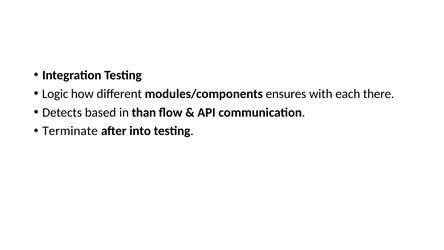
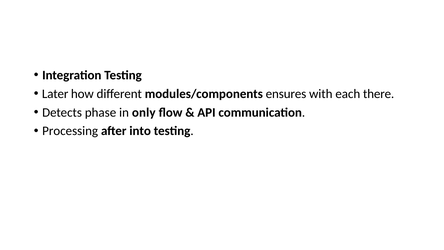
Logic: Logic -> Later
based: based -> phase
than: than -> only
Terminate: Terminate -> Processing
